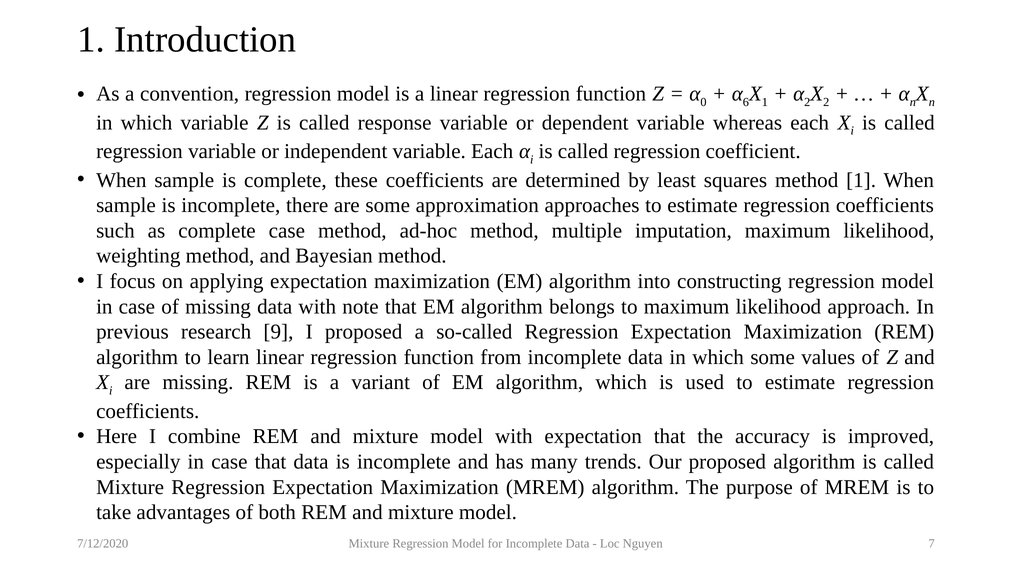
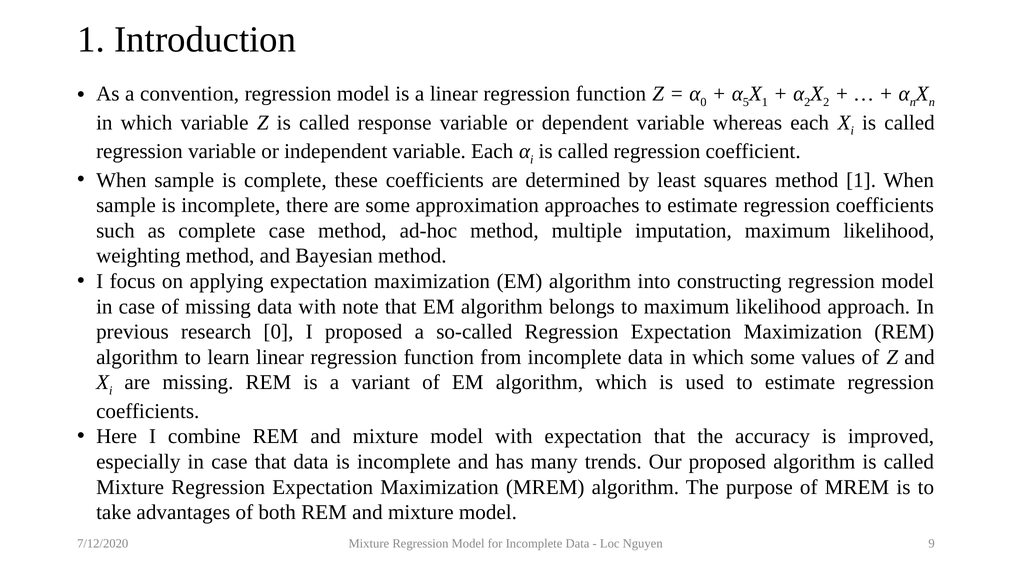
6: 6 -> 5
research 9: 9 -> 0
7: 7 -> 9
